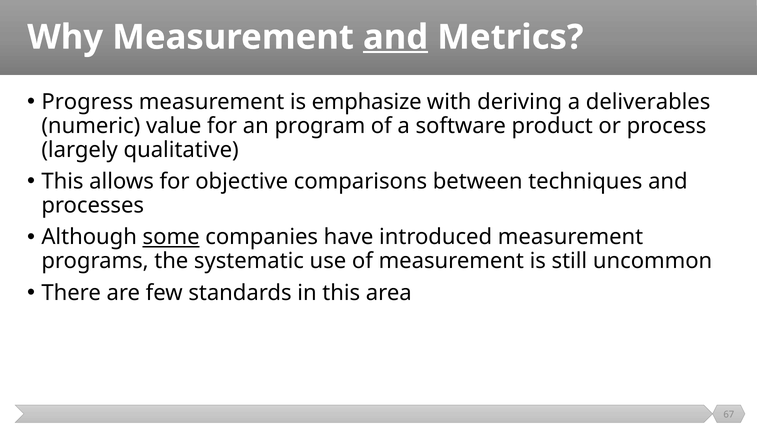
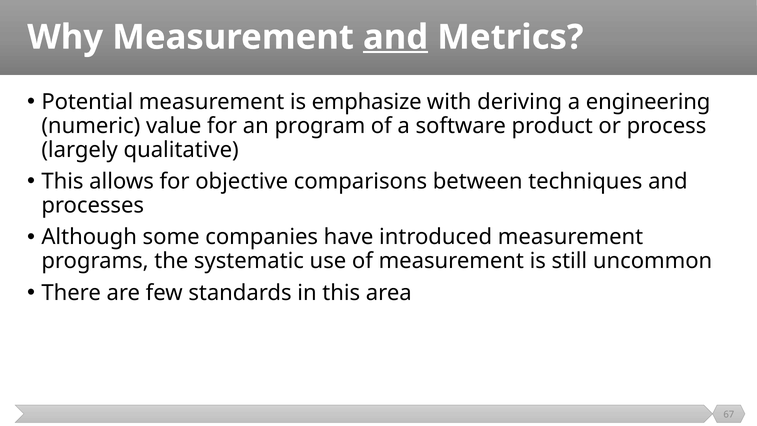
Progress: Progress -> Potential
deliverables: deliverables -> engineering
some underline: present -> none
